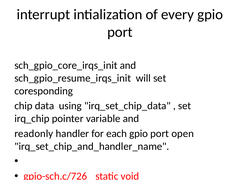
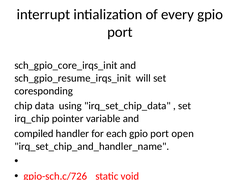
readonly: readonly -> compiled
